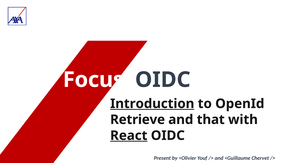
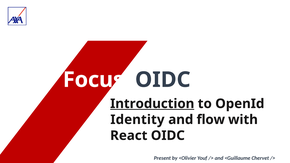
Retrieve: Retrieve -> Identity
that: that -> flow
React underline: present -> none
